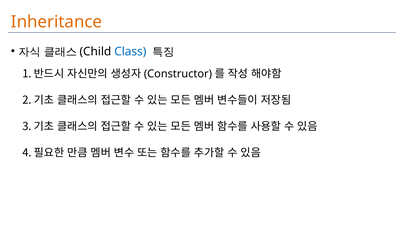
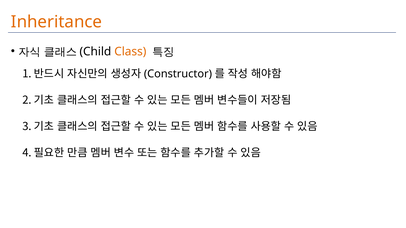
Class colour: blue -> orange
